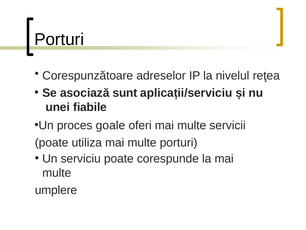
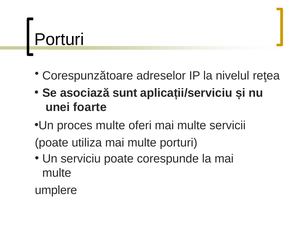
fiabile: fiabile -> foarte
proces goale: goale -> multe
